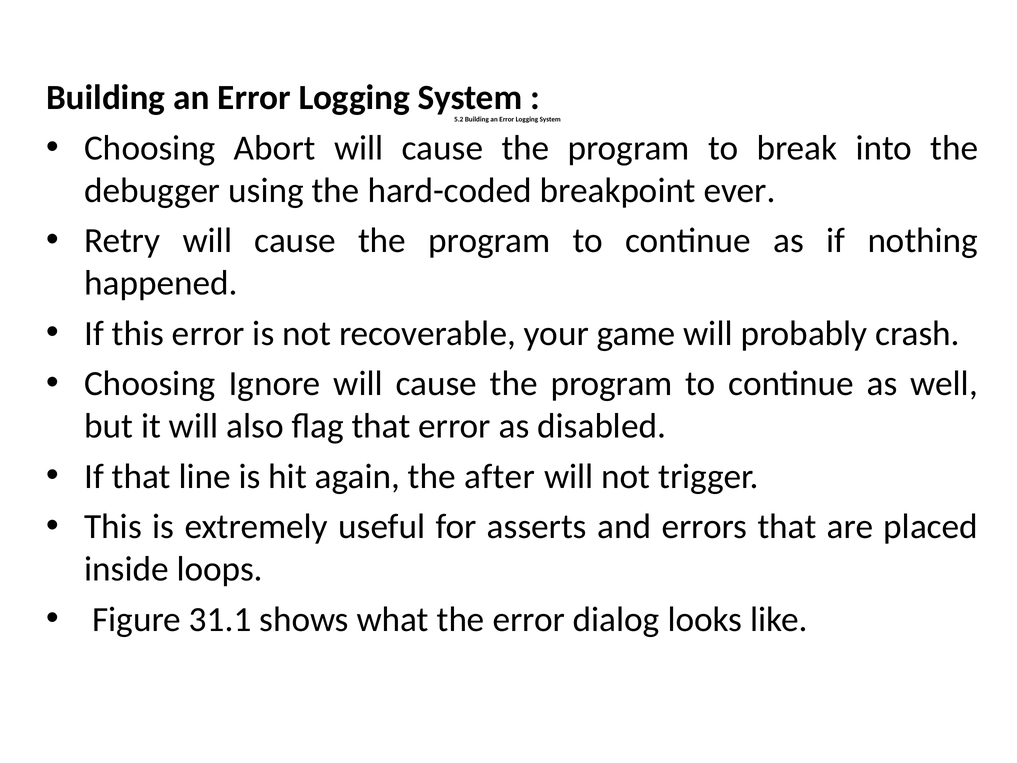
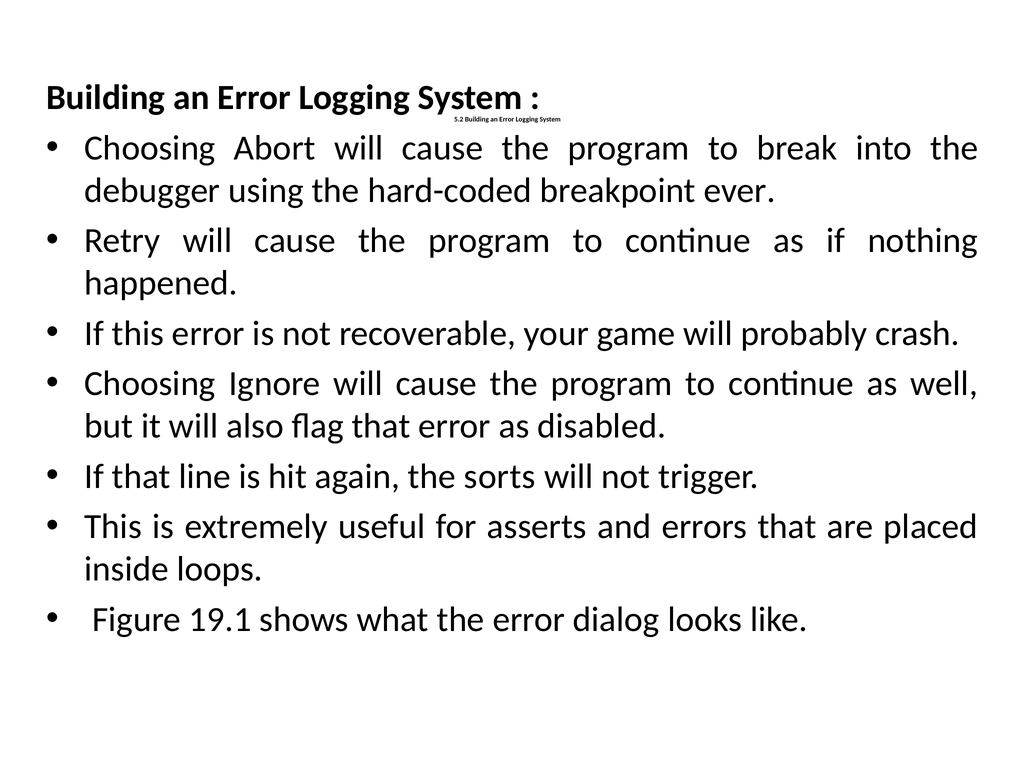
after: after -> sorts
31.1: 31.1 -> 19.1
